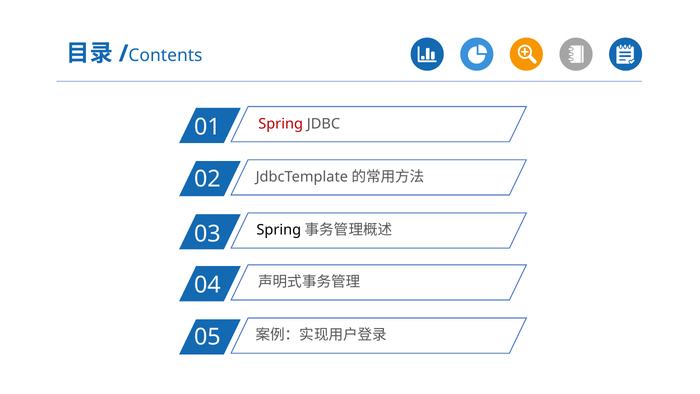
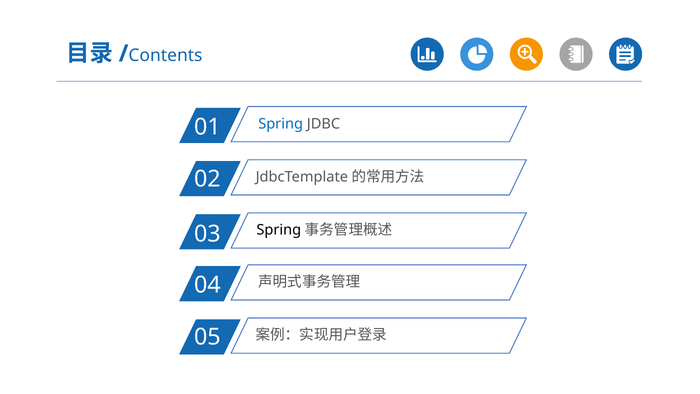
Spring at (281, 124) colour: red -> blue
